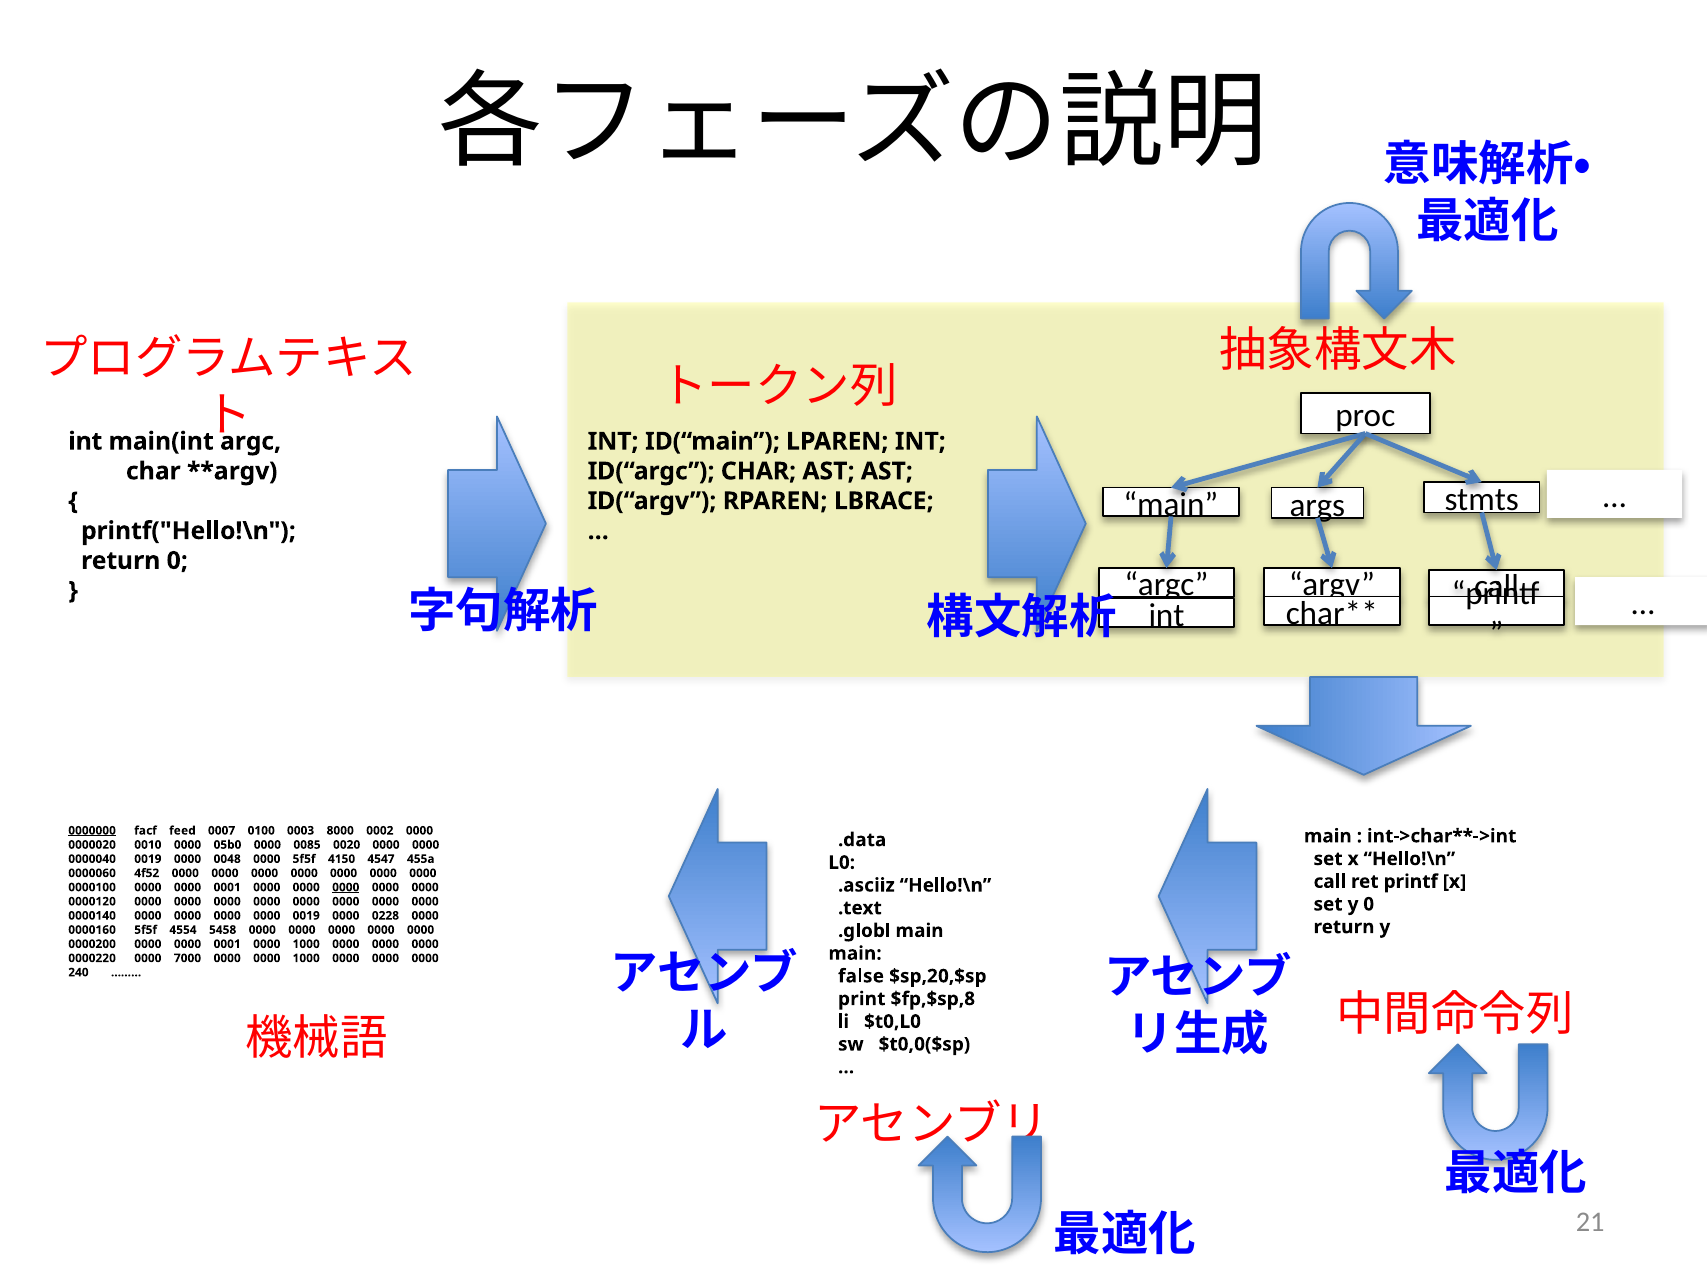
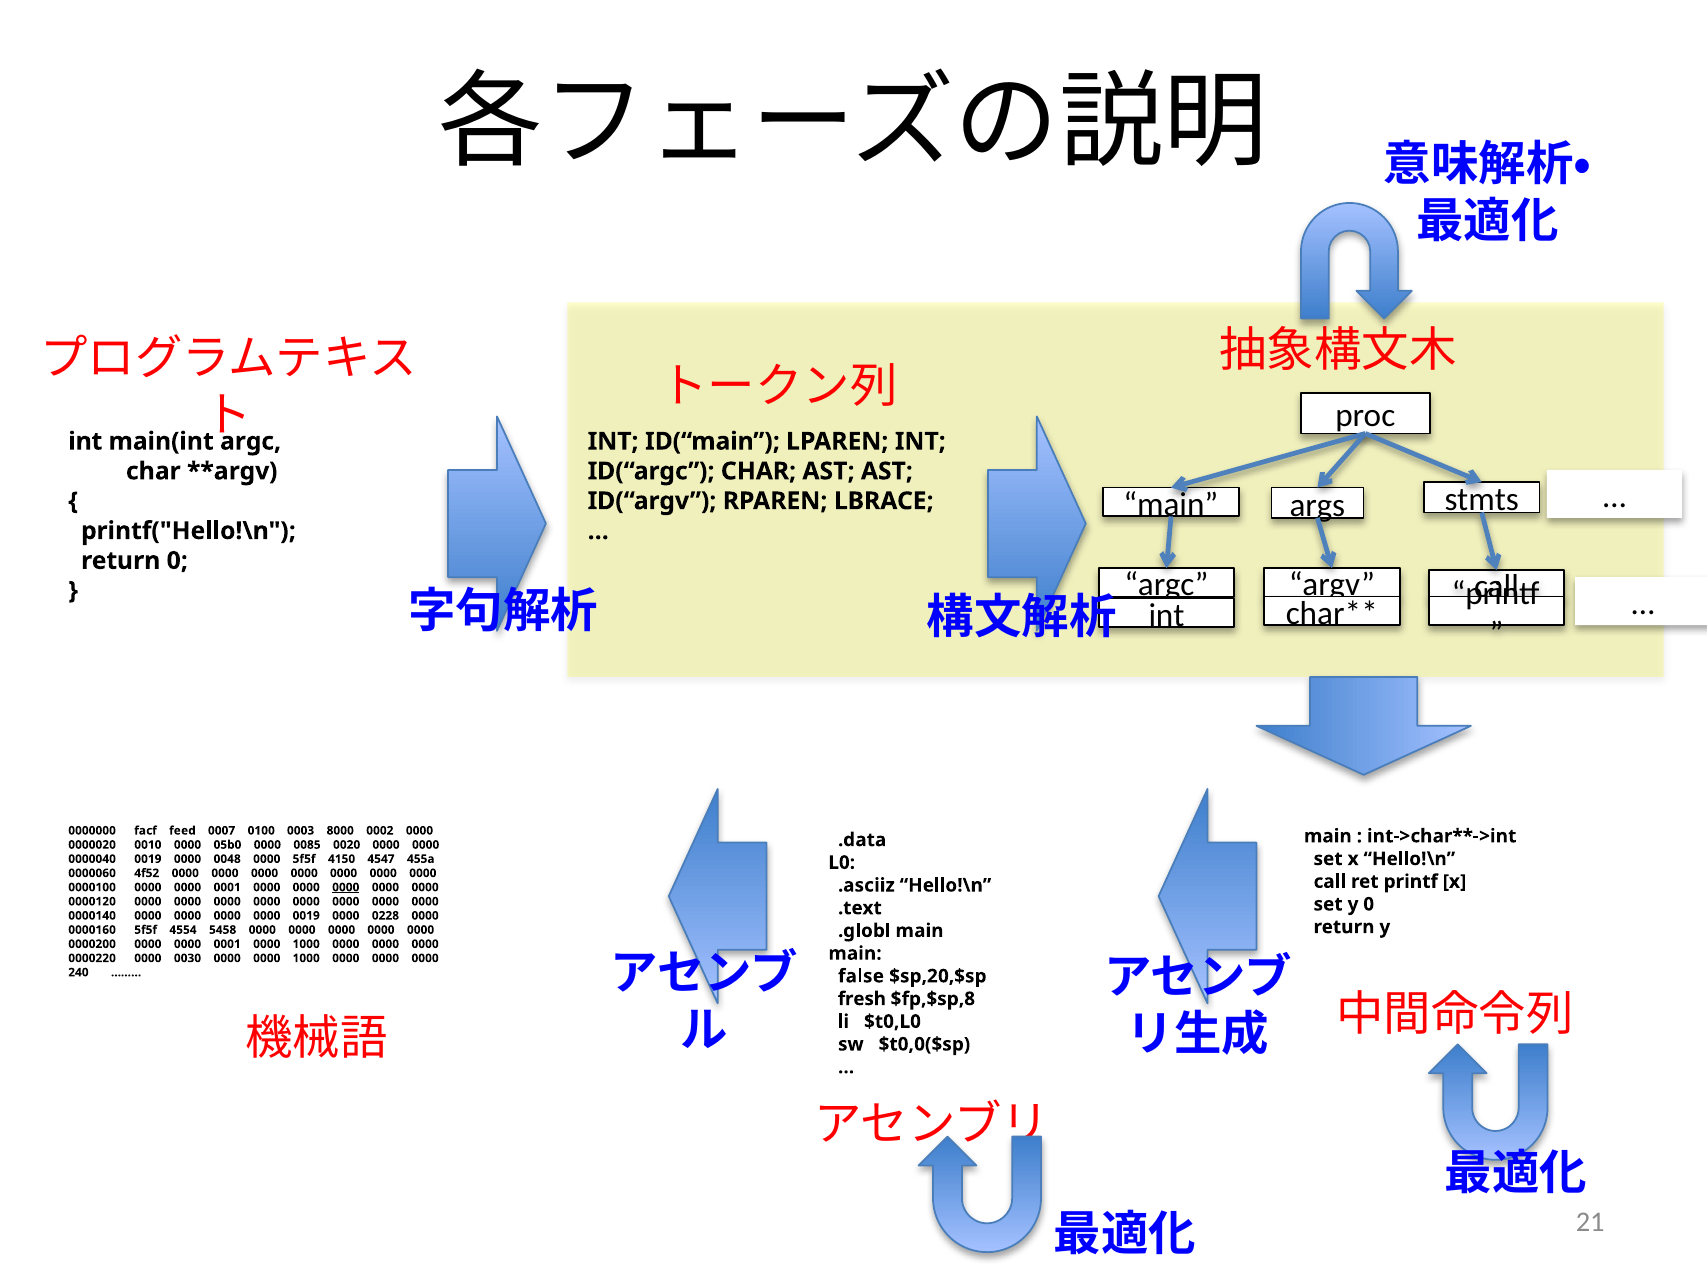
0000000 underline: present -> none
7000: 7000 -> 0030
print: print -> fresh
